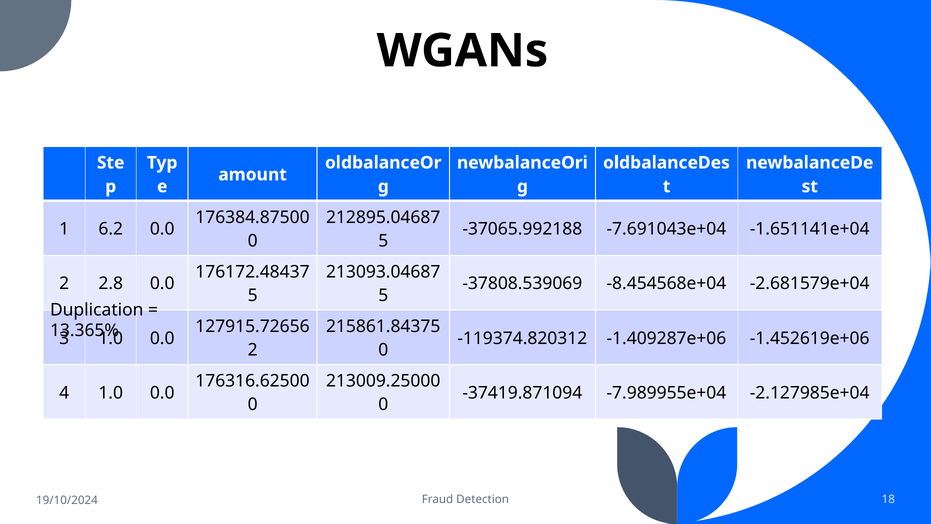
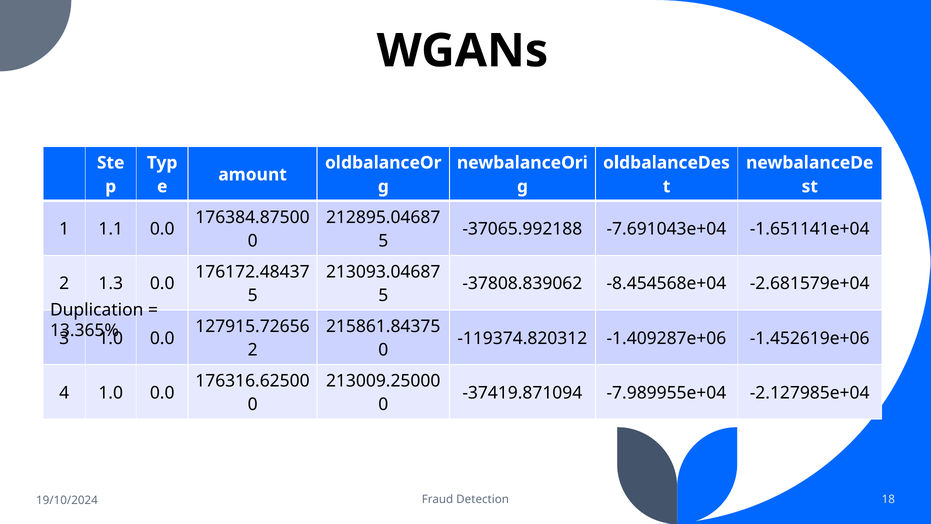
6.2: 6.2 -> 1.1
2.8: 2.8 -> 1.3
-37808.539069: -37808.539069 -> -37808.839062
